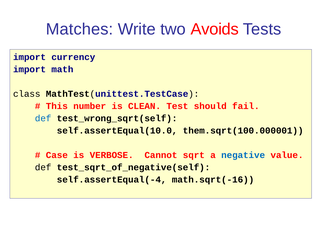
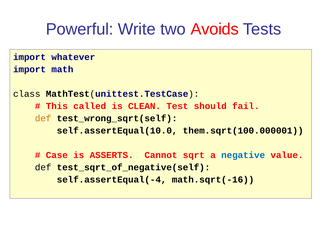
Matches: Matches -> Powerful
currency: currency -> whatever
number: number -> called
def at (43, 118) colour: blue -> orange
VERBOSE: VERBOSE -> ASSERTS
